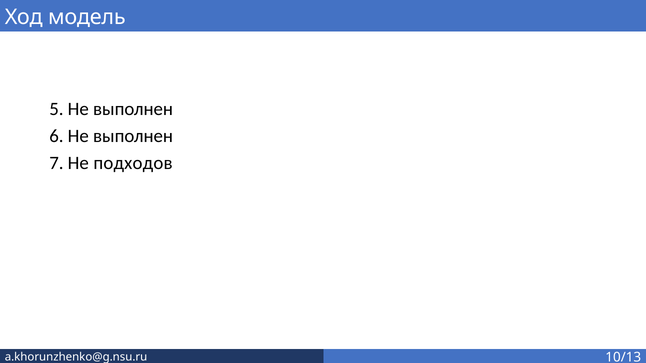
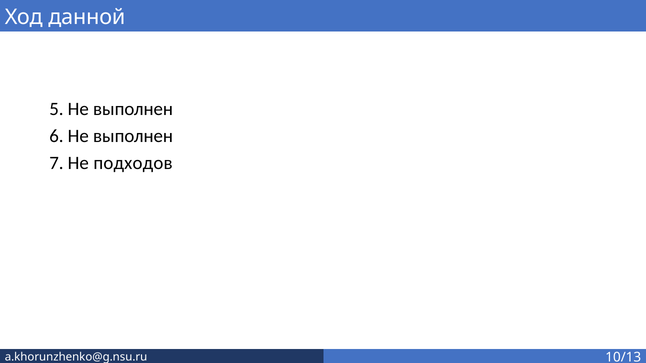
модель: модель -> данной
